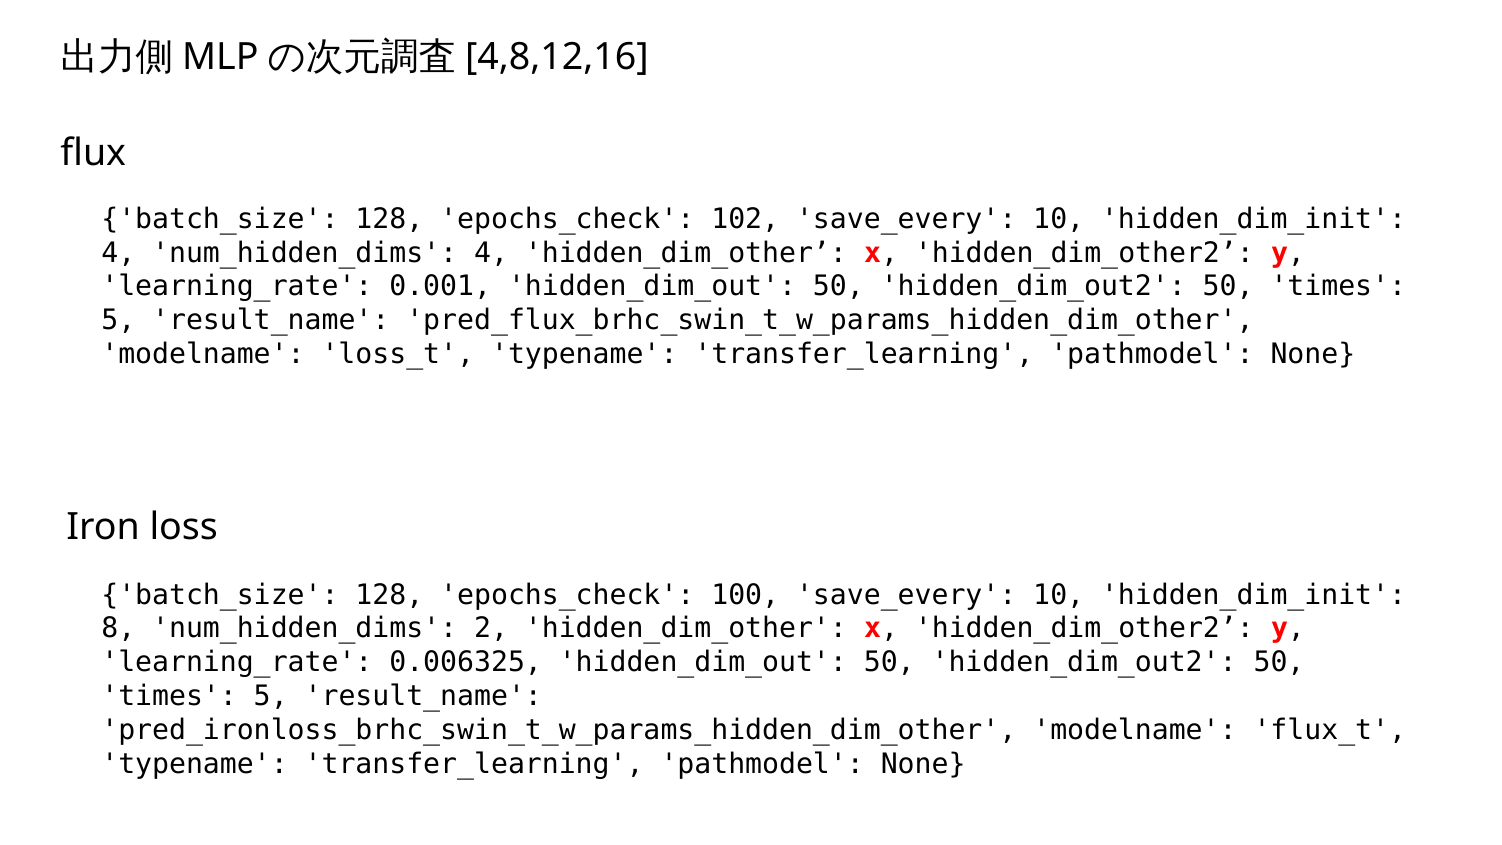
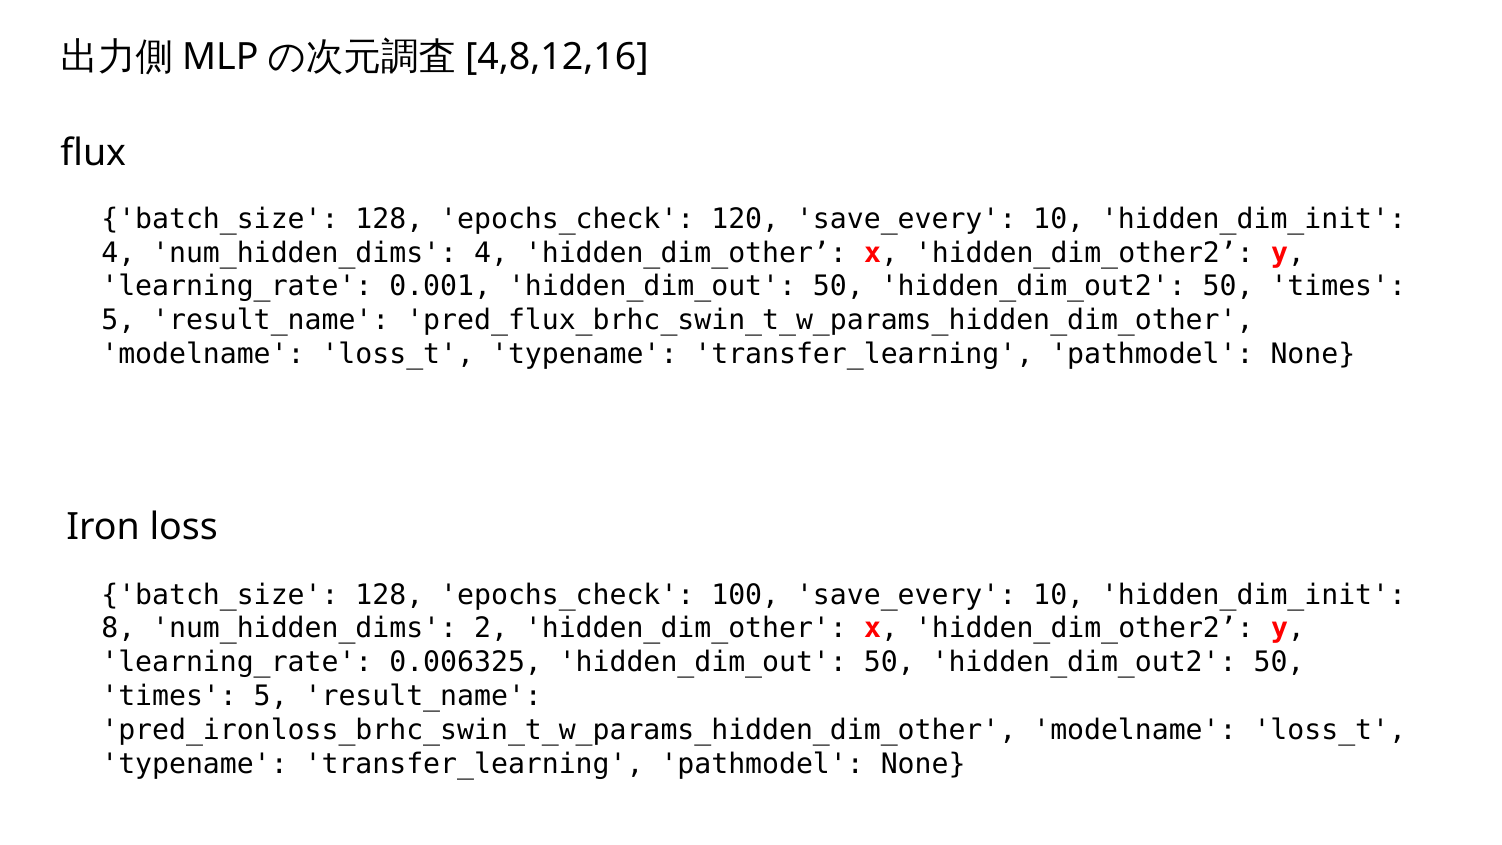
102: 102 -> 120
pred_ironloss_brhc_swin_t_w_params_hidden_dim_other modelname flux_t: flux_t -> loss_t
